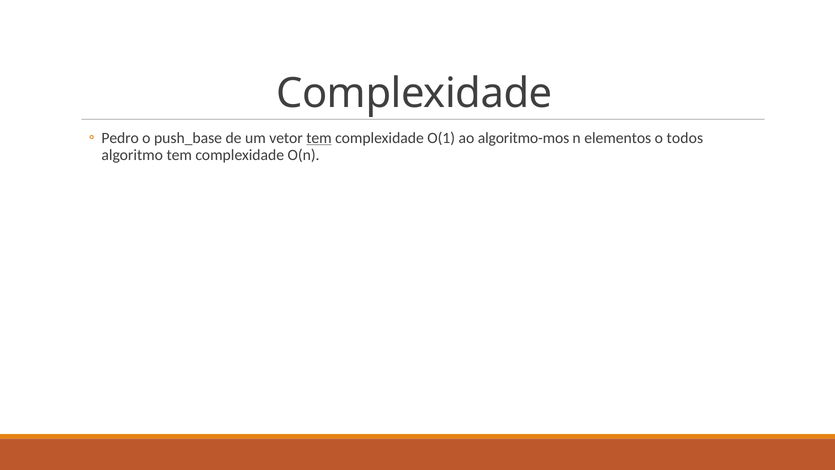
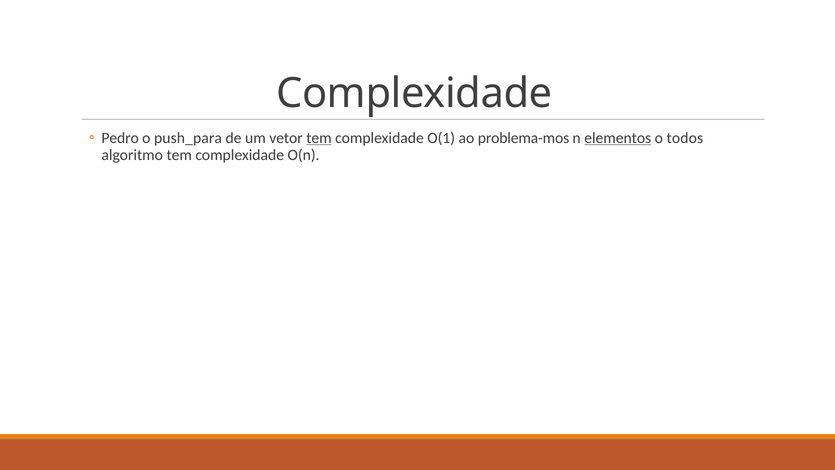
push_base: push_base -> push_para
algoritmo-mos: algoritmo-mos -> problema-mos
elementos underline: none -> present
